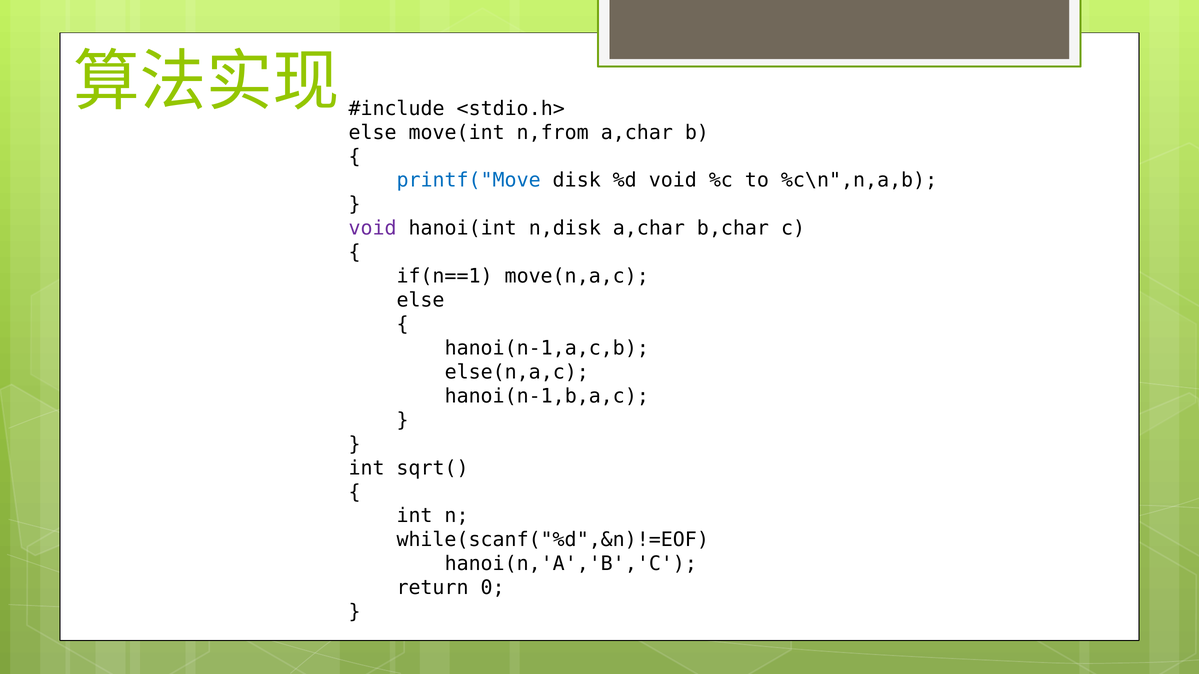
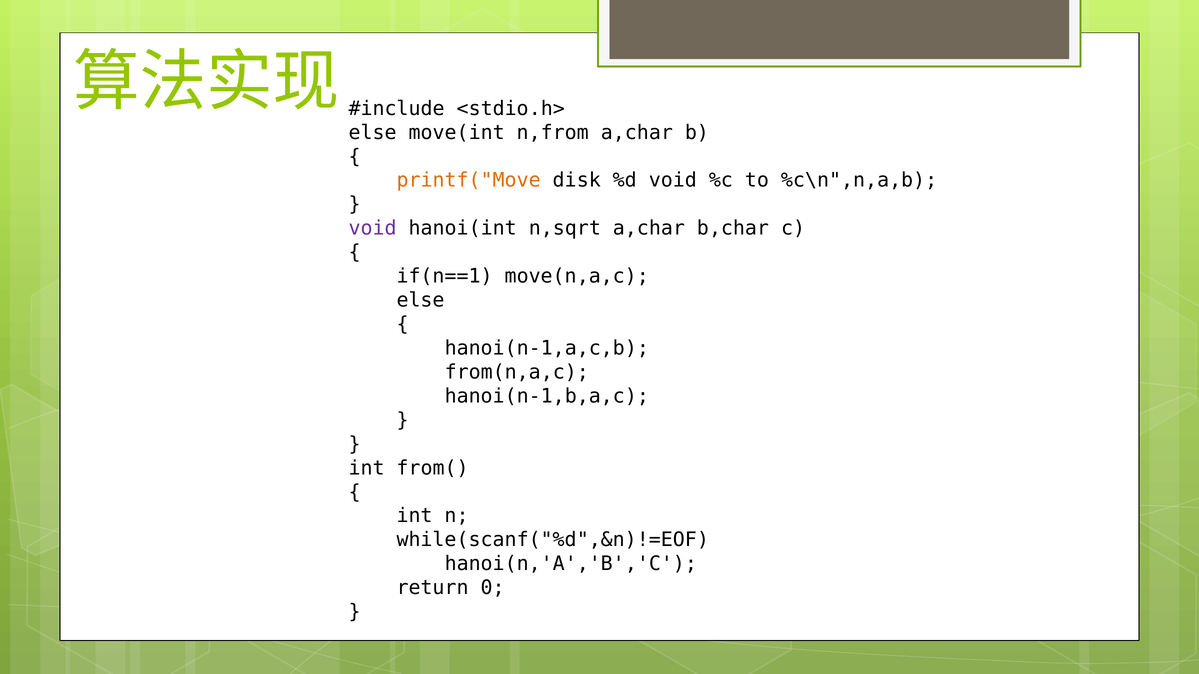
printf("Move colour: blue -> orange
n,disk: n,disk -> n,sqrt
else(n,a,c: else(n,a,c -> from(n,a,c
sqrt(: sqrt( -> from(
